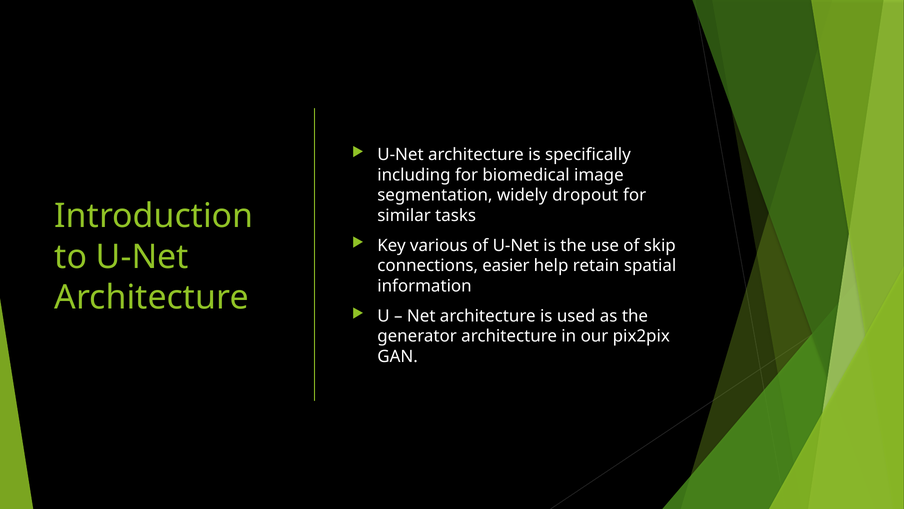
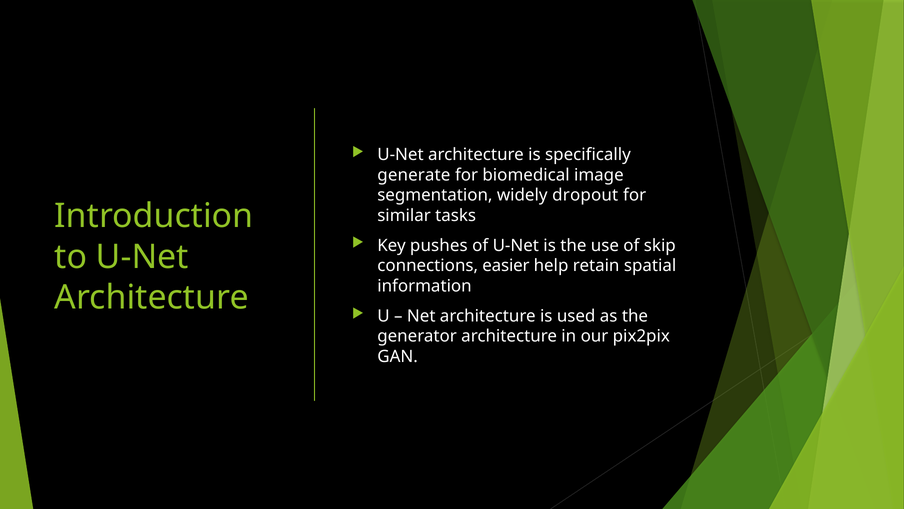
including: including -> generate
various: various -> pushes
